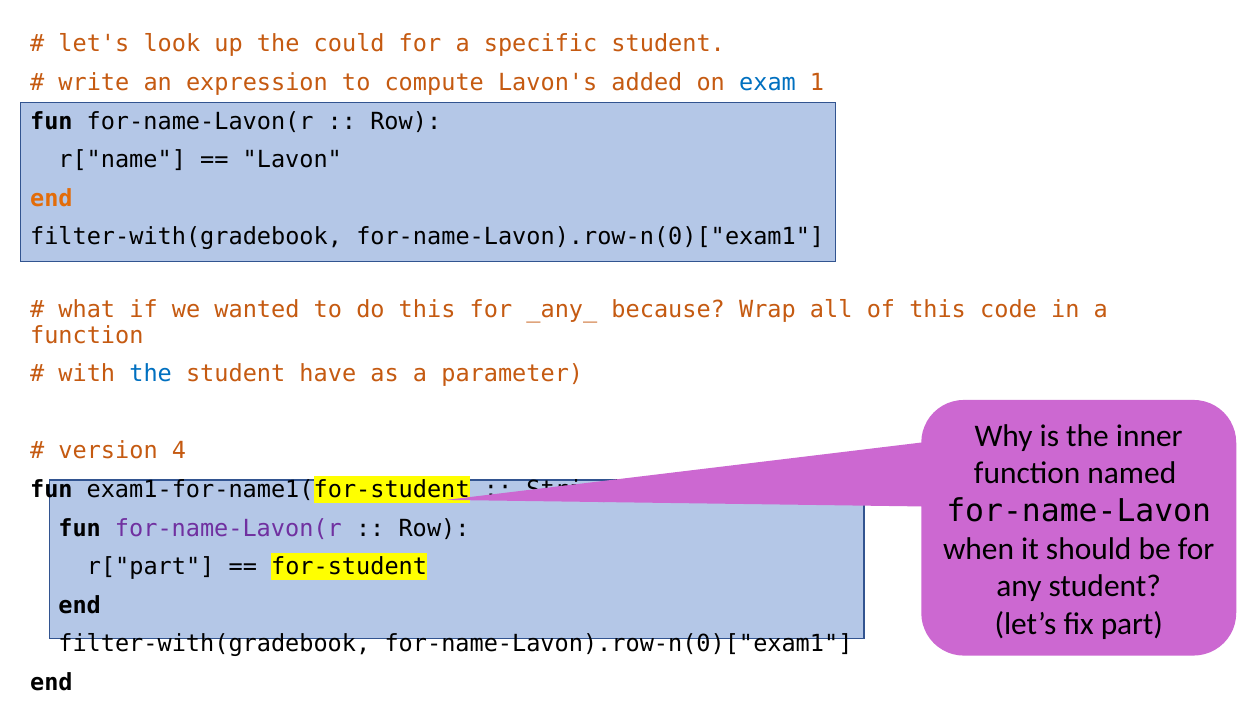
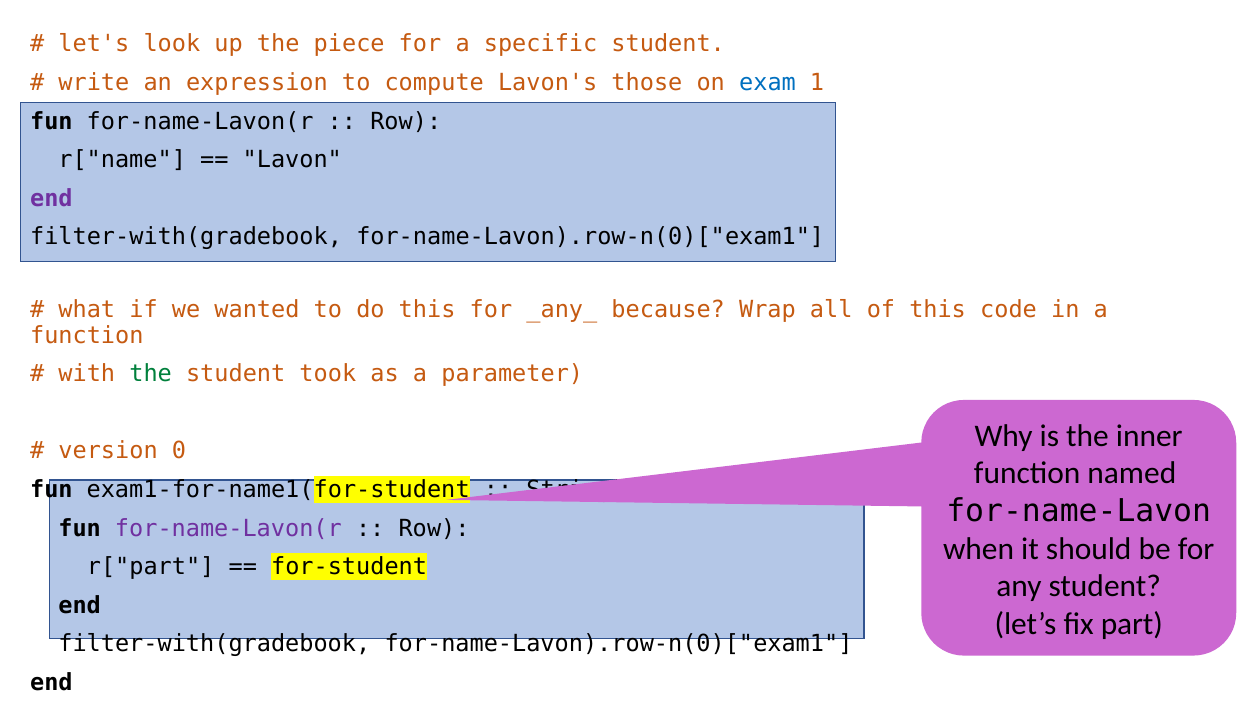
could: could -> piece
added: added -> those
end at (51, 198) colour: orange -> purple
the at (151, 374) colour: blue -> green
have: have -> took
4: 4 -> 0
